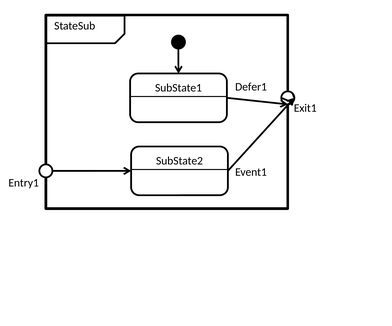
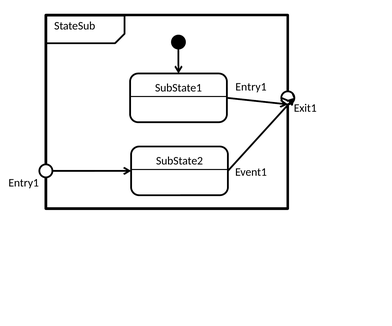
Defer1 at (251, 87): Defer1 -> Entry1
